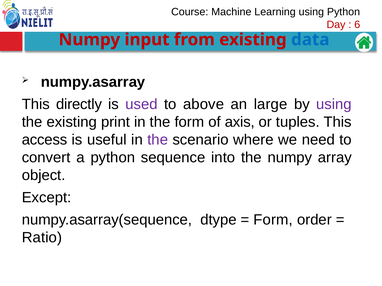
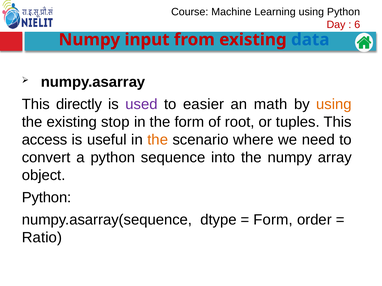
above: above -> easier
large: large -> math
using at (334, 104) colour: purple -> orange
print: print -> stop
axis: axis -> root
the at (158, 140) colour: purple -> orange
Except at (47, 198): Except -> Python
